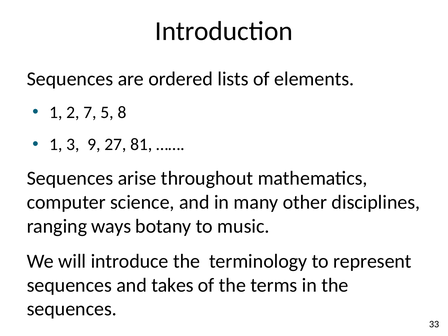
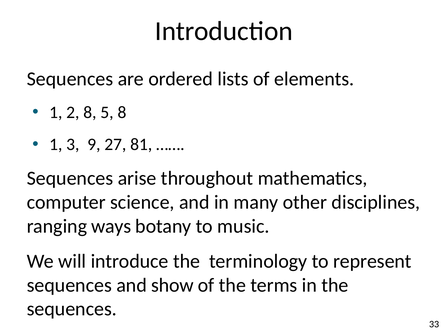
2 7: 7 -> 8
takes: takes -> show
